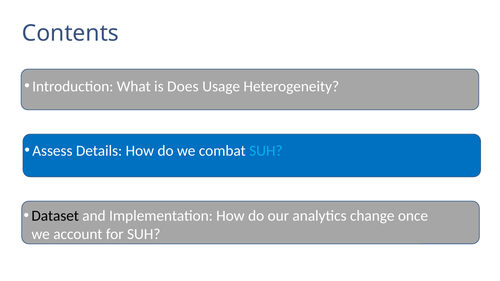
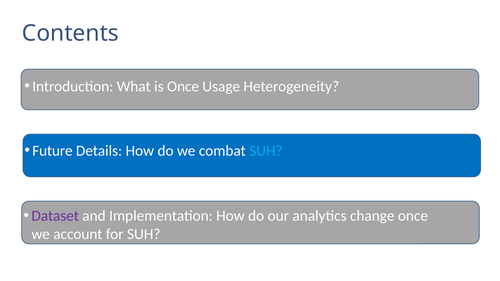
is Does: Does -> Once
Assess: Assess -> Future
Dataset colour: black -> purple
